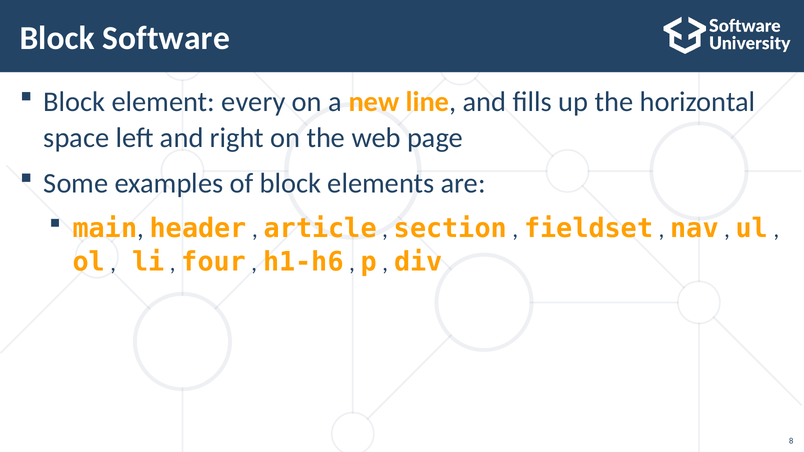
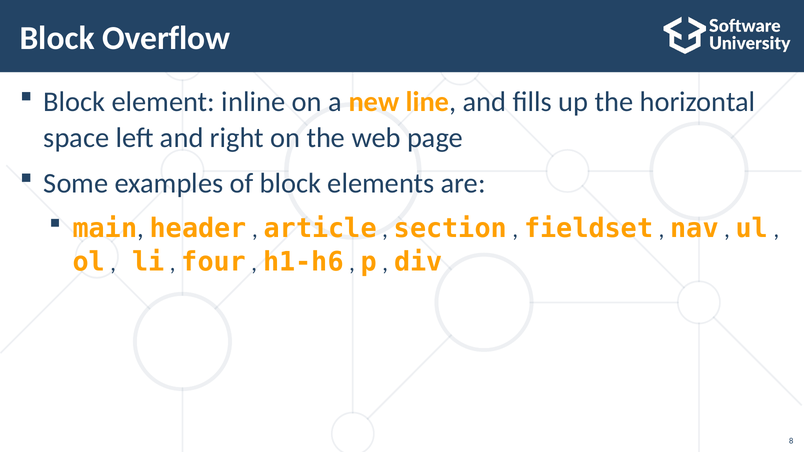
Software: Software -> Overflow
every: every -> inline
